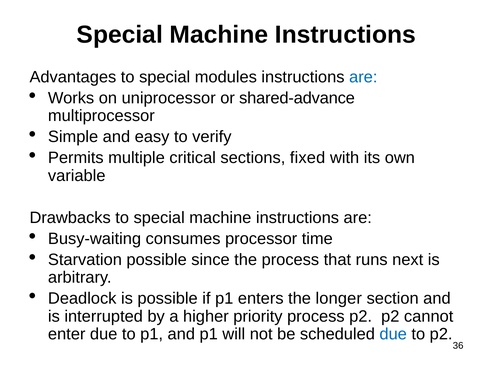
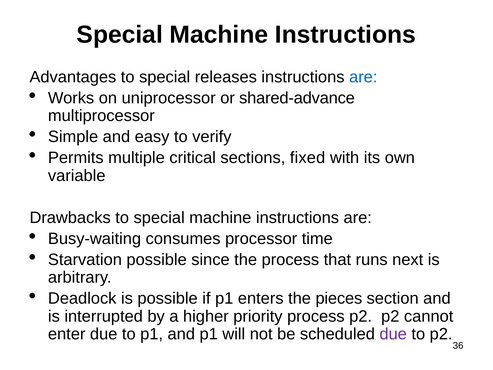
modules: modules -> releases
longer: longer -> pieces
due at (393, 334) colour: blue -> purple
